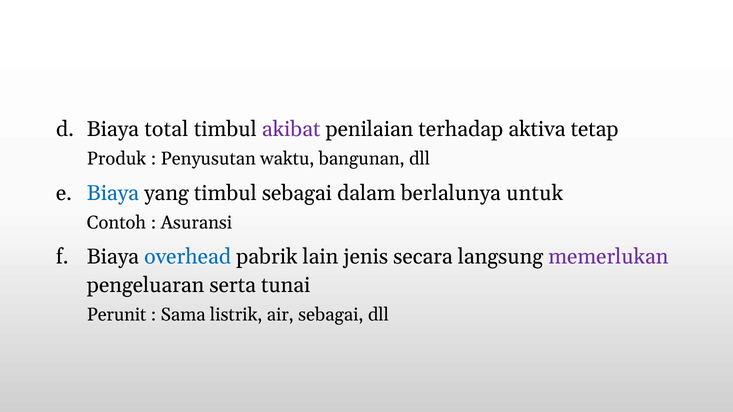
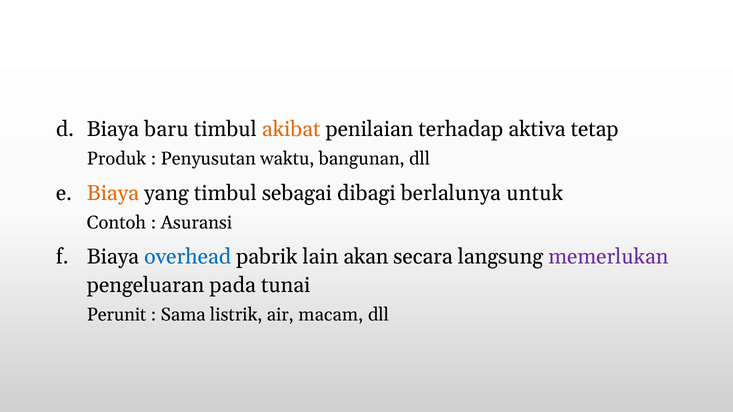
total: total -> baru
akibat colour: purple -> orange
Biaya at (113, 193) colour: blue -> orange
dalam: dalam -> dibagi
jenis: jenis -> akan
serta: serta -> pada
air sebagai: sebagai -> macam
